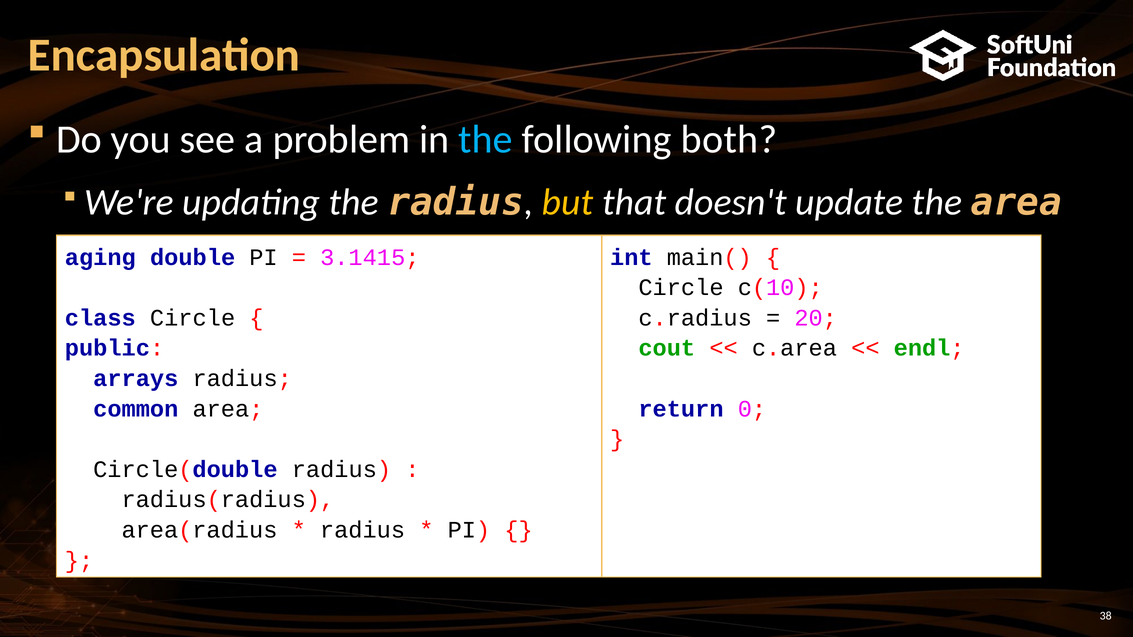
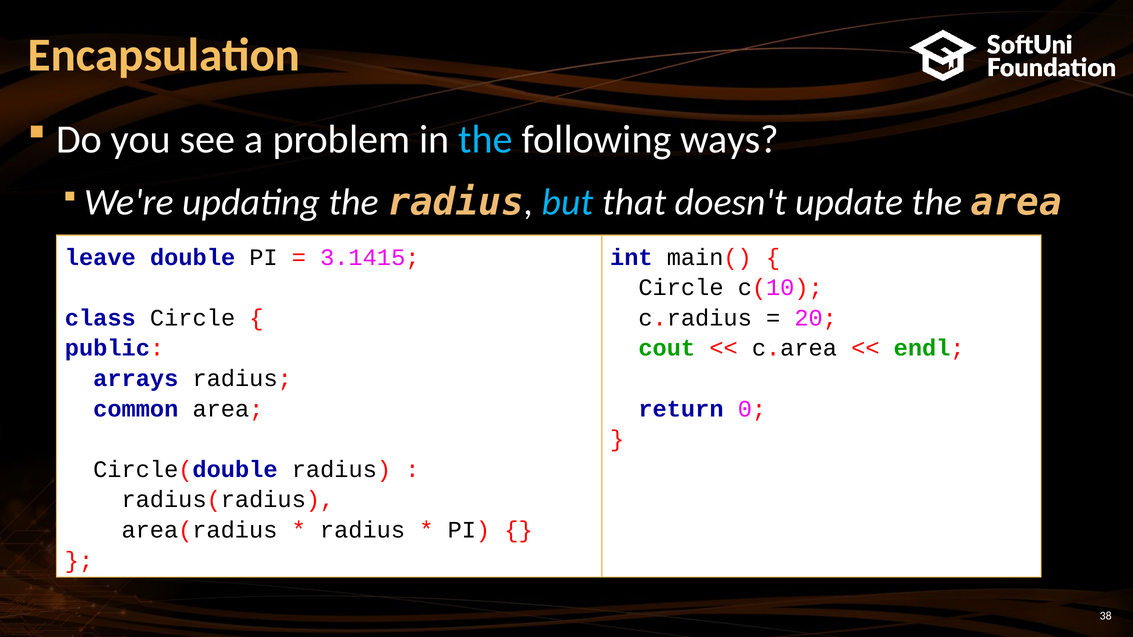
both: both -> ways
but colour: yellow -> light blue
aging: aging -> leave
